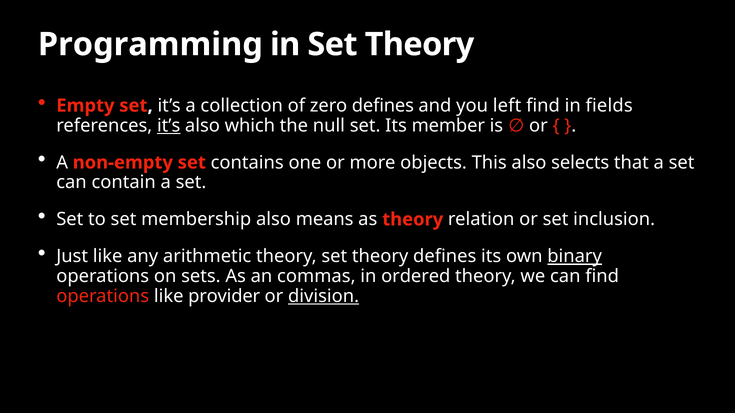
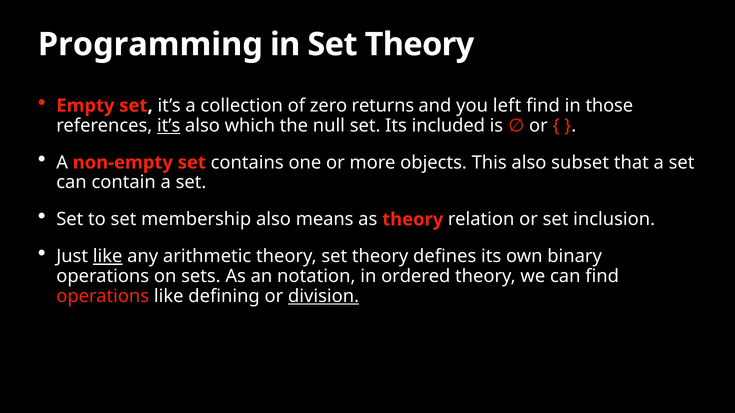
zero defines: defines -> returns
fields: fields -> those
member: member -> included
selects: selects -> subset
like at (108, 257) underline: none -> present
binary underline: present -> none
commas: commas -> notation
provider: provider -> defining
